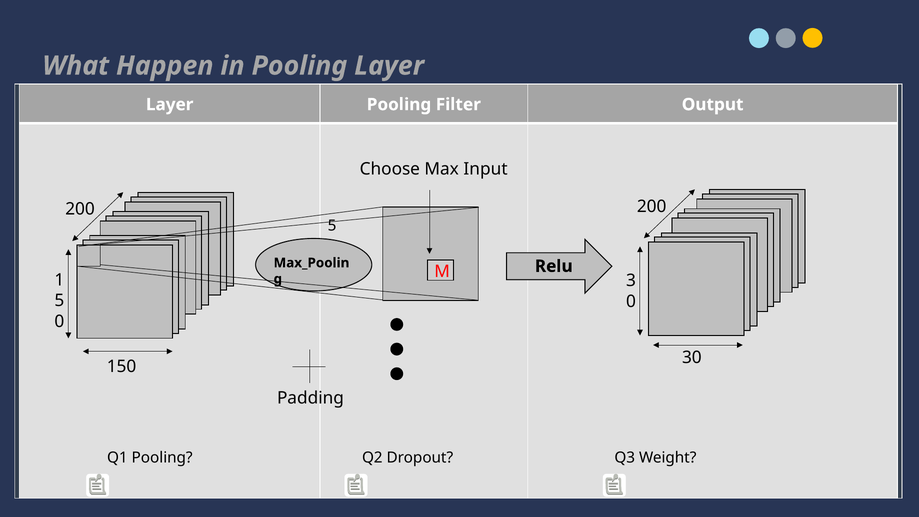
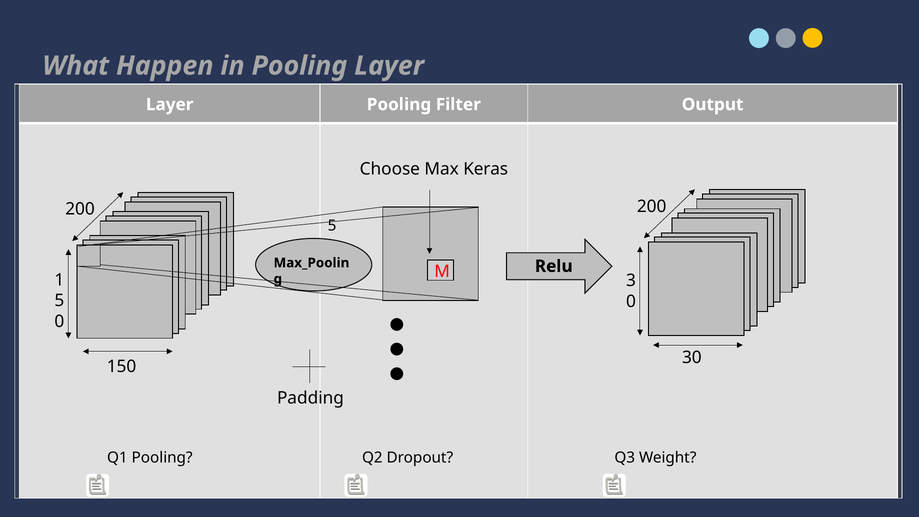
Input: Input -> Keras
